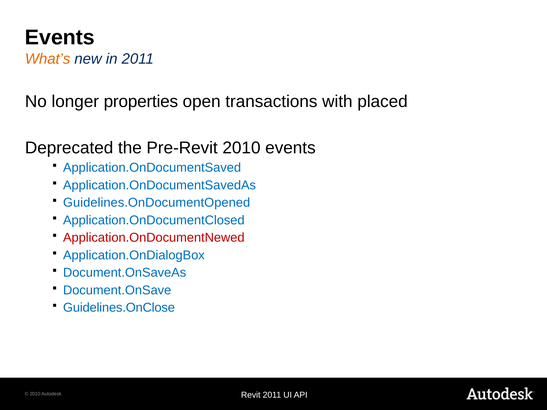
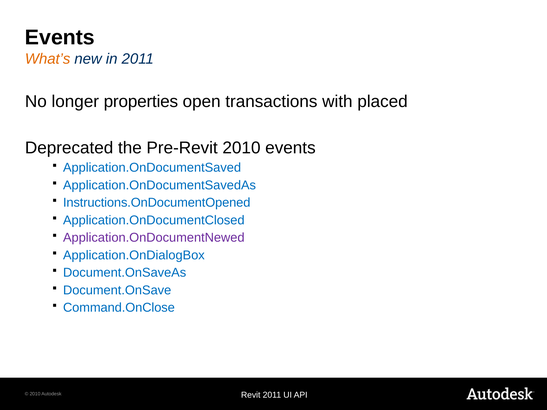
Guidelines.OnDocumentOpened: Guidelines.OnDocumentOpened -> Instructions.OnDocumentOpened
Application.OnDocumentNewed colour: red -> purple
Guidelines.OnClose: Guidelines.OnClose -> Command.OnClose
